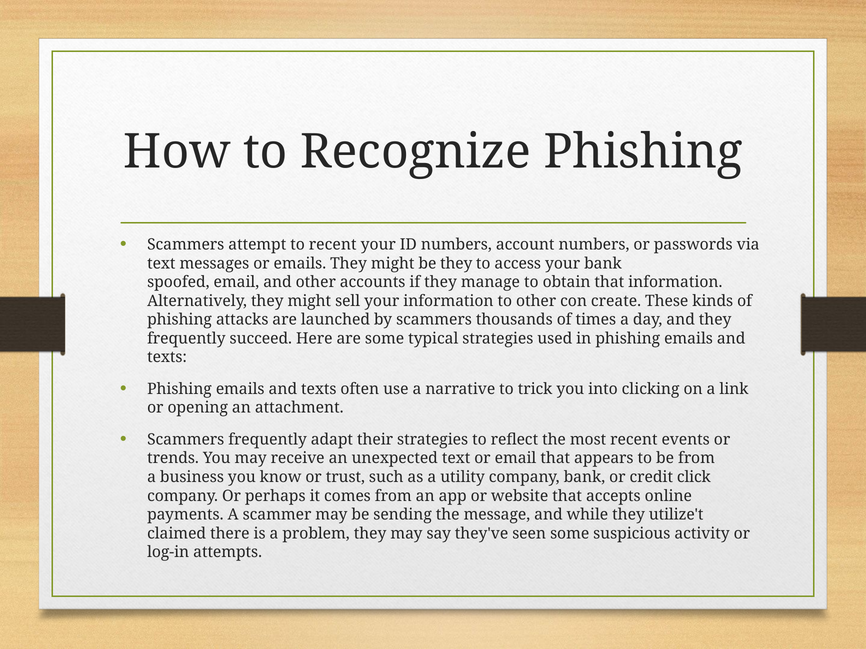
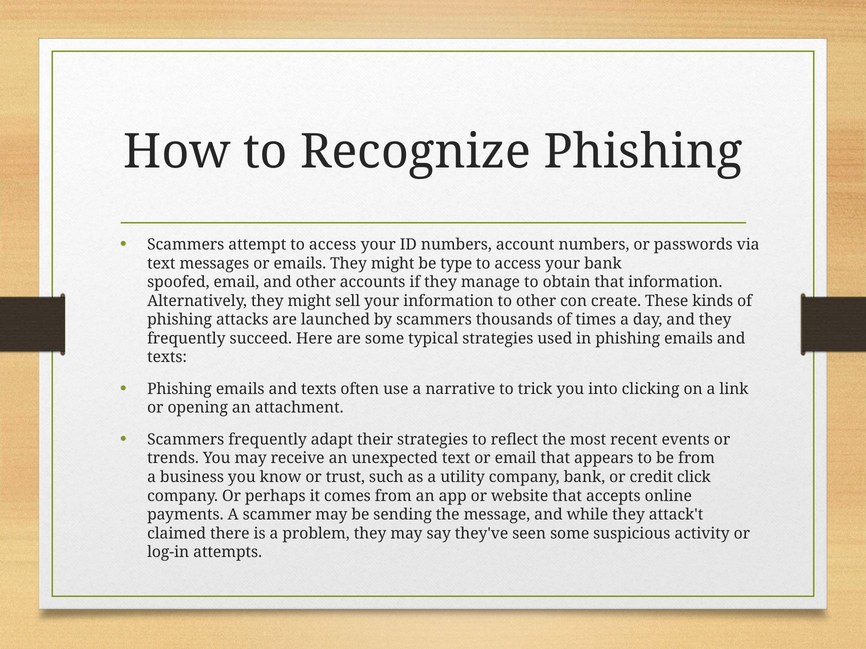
attempt to recent: recent -> access
be they: they -> type
utilize't: utilize't -> attack't
